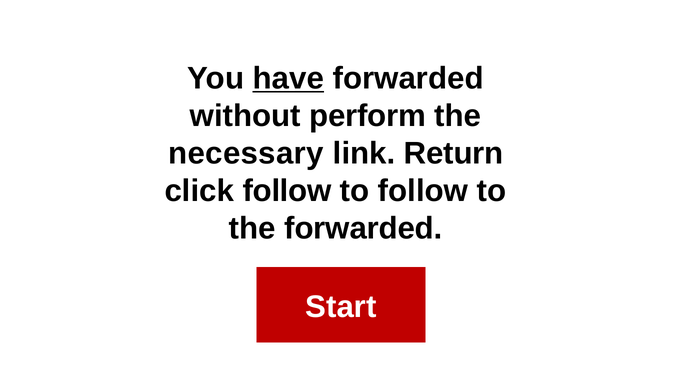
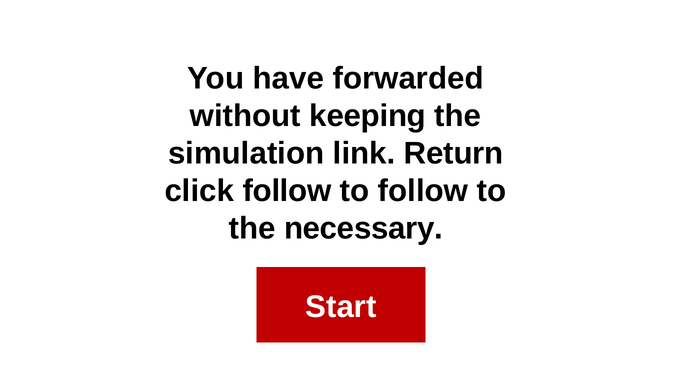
have underline: present -> none
perform: perform -> keeping
necessary: necessary -> simulation
the forwarded: forwarded -> necessary
